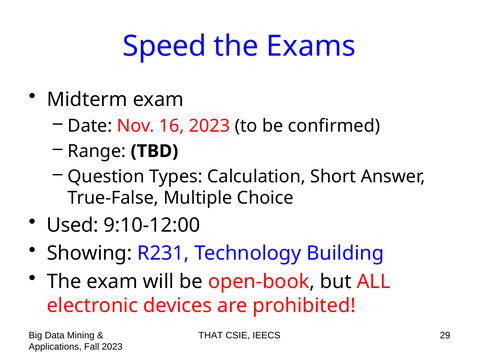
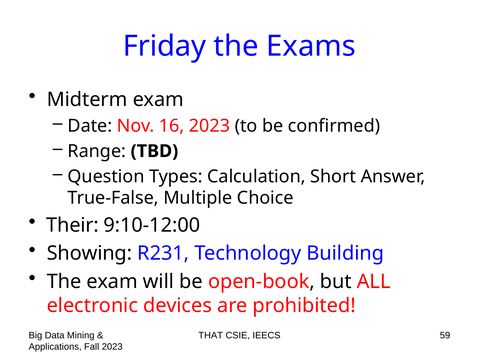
Speed: Speed -> Friday
Used: Used -> Their
29: 29 -> 59
